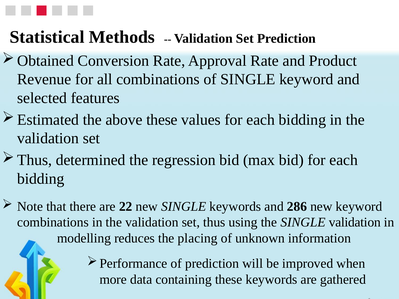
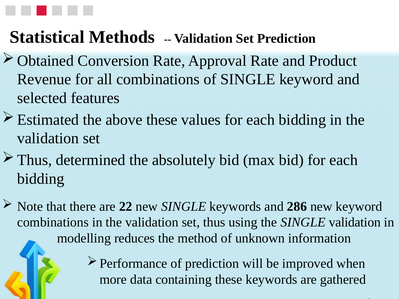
regression: regression -> absolutely
placing: placing -> method
